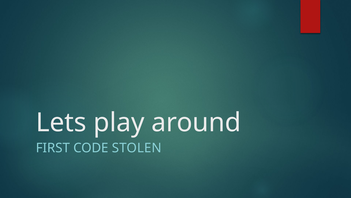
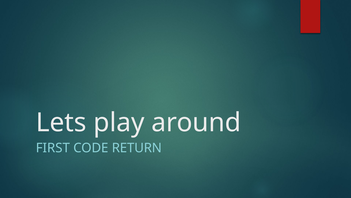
STOLEN: STOLEN -> RETURN
